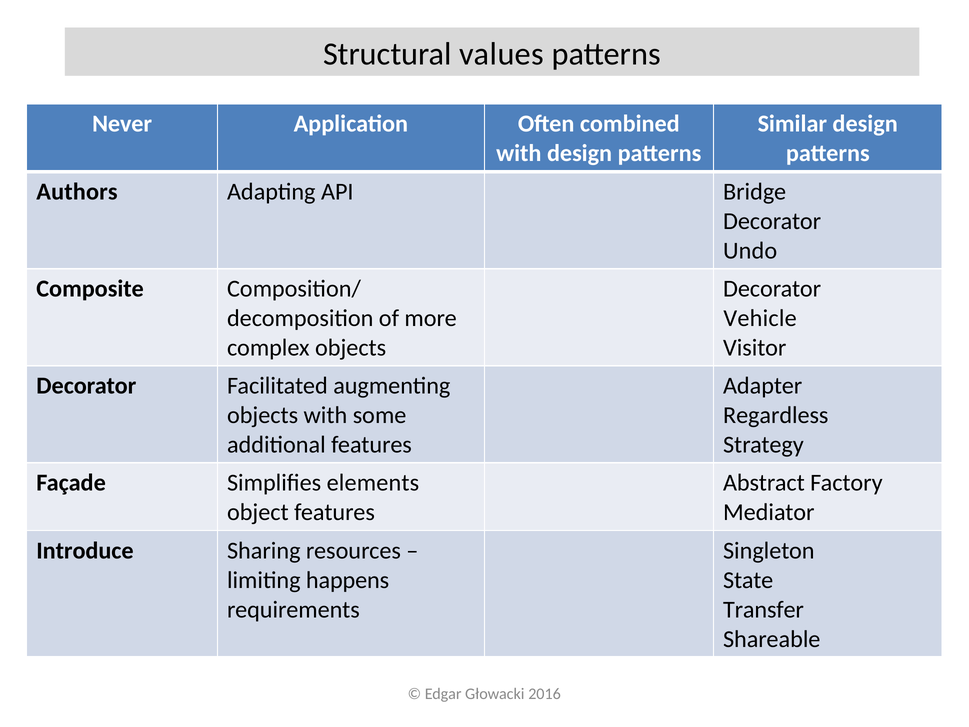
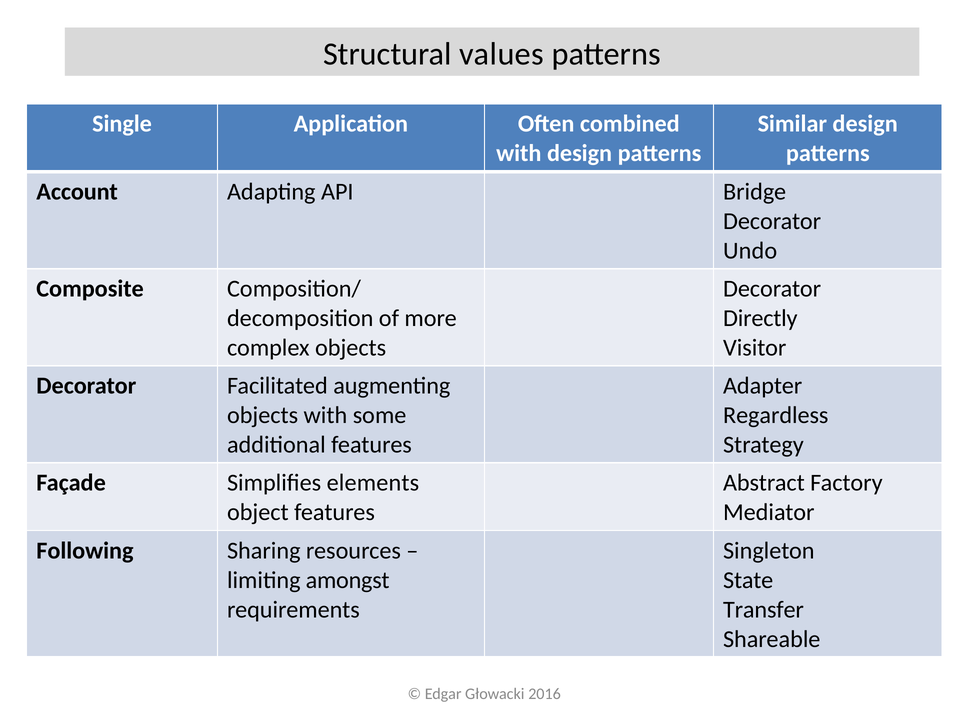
Never: Never -> Single
Authors: Authors -> Account
Vehicle: Vehicle -> Directly
Introduce: Introduce -> Following
happens: happens -> amongst
